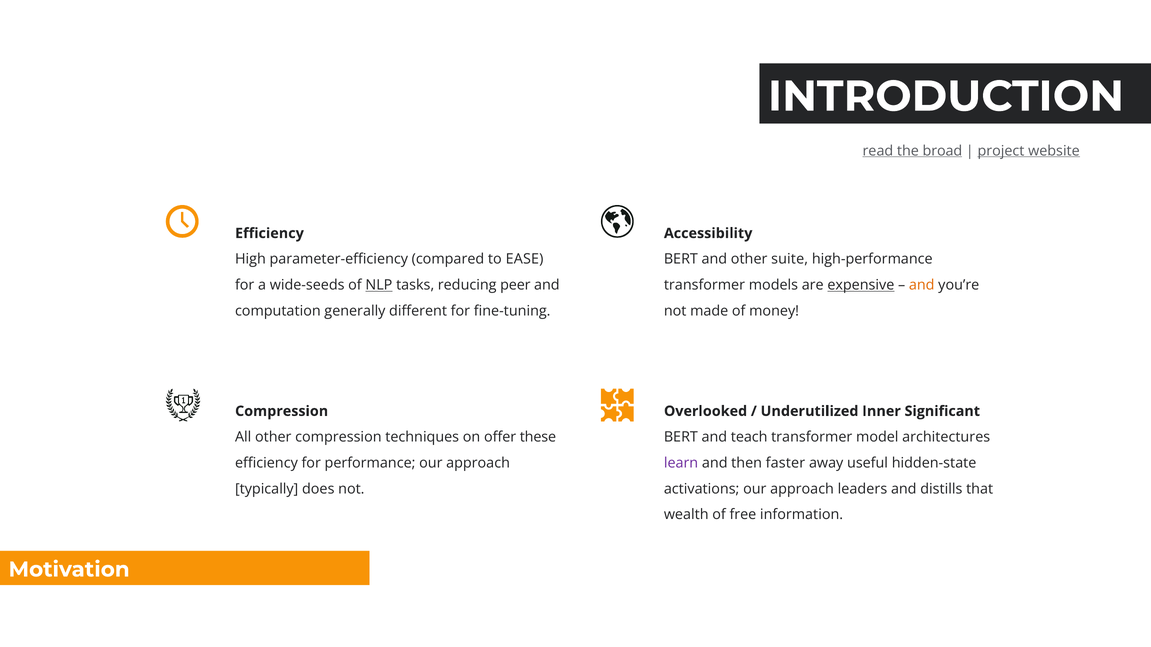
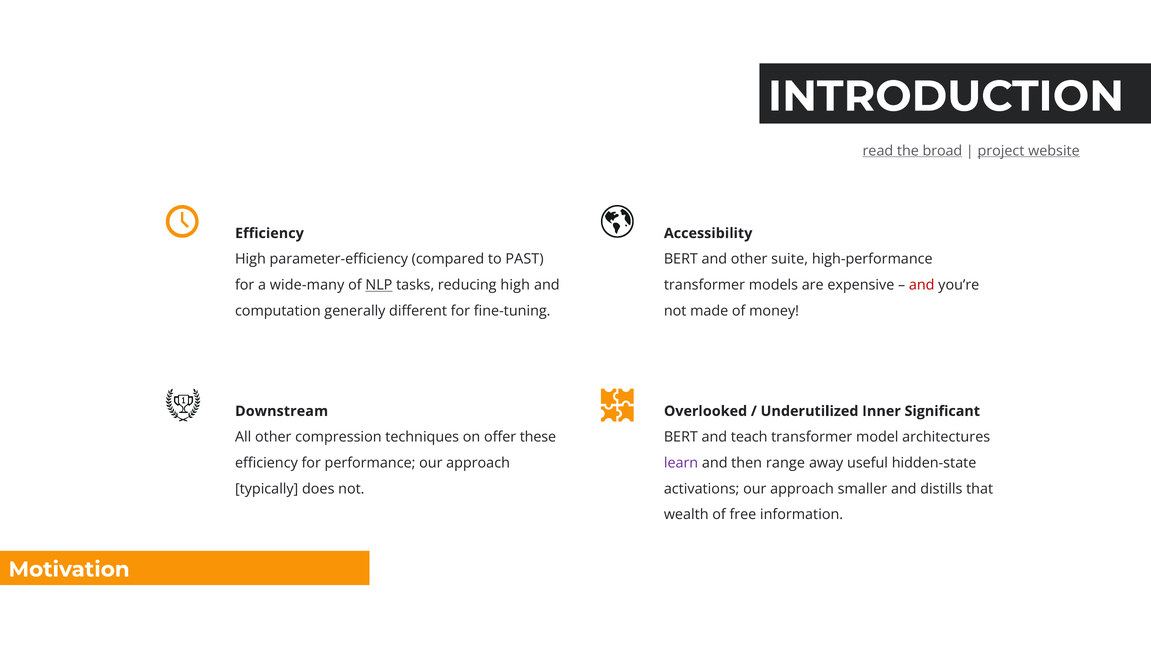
EASE: EASE -> PAST
wide-seeds: wide-seeds -> wide-many
reducing peer: peer -> high
expensive underline: present -> none
and at (922, 285) colour: orange -> red
Compression at (282, 411): Compression -> Downstream
faster: faster -> range
leaders: leaders -> smaller
